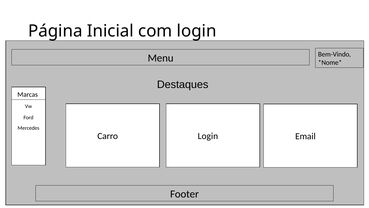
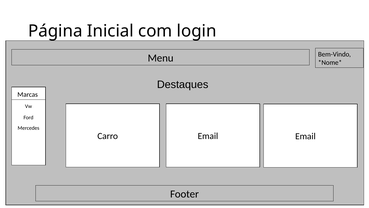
Login at (208, 136): Login -> Email
